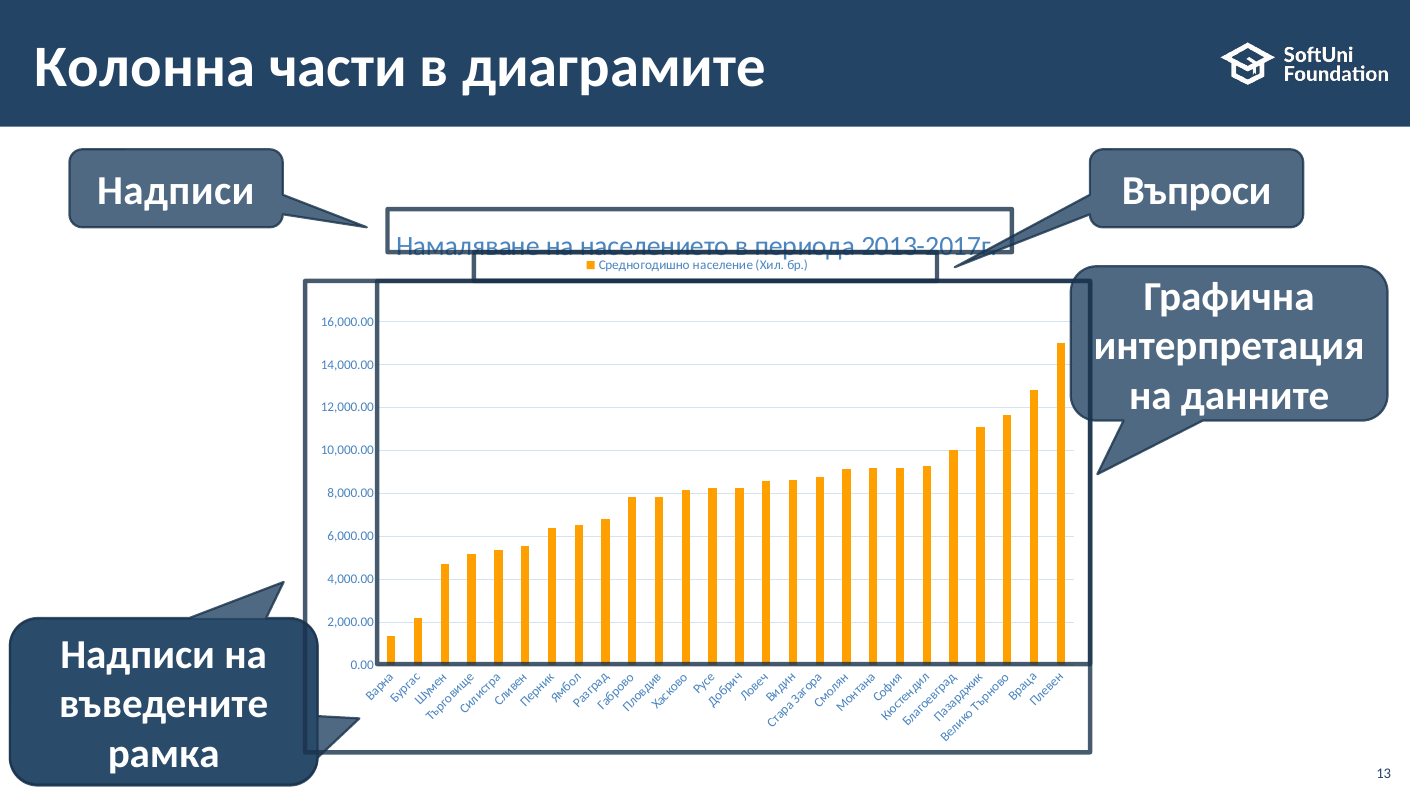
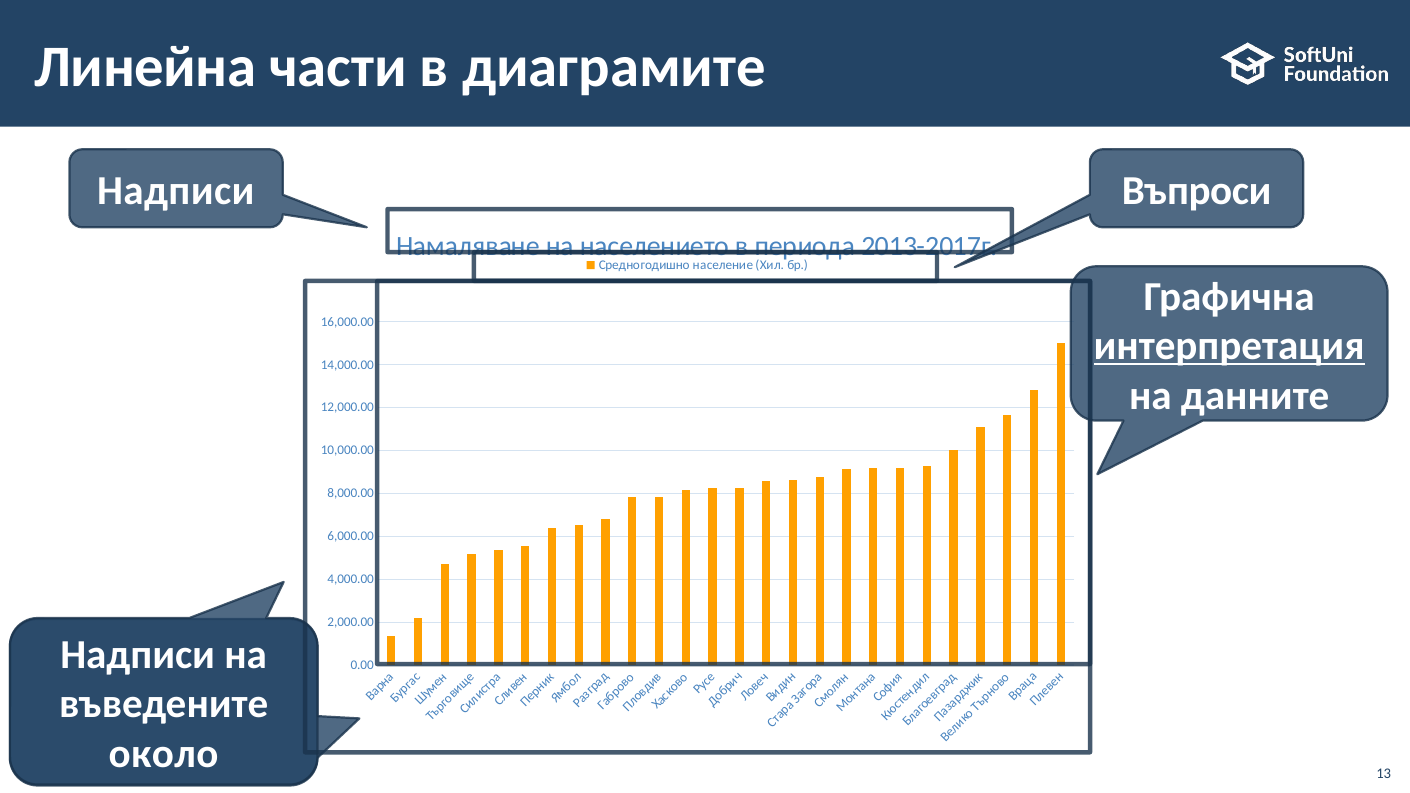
Колонна: Колонна -> Линейна
интерпретация underline: none -> present
рамка: рамка -> около
